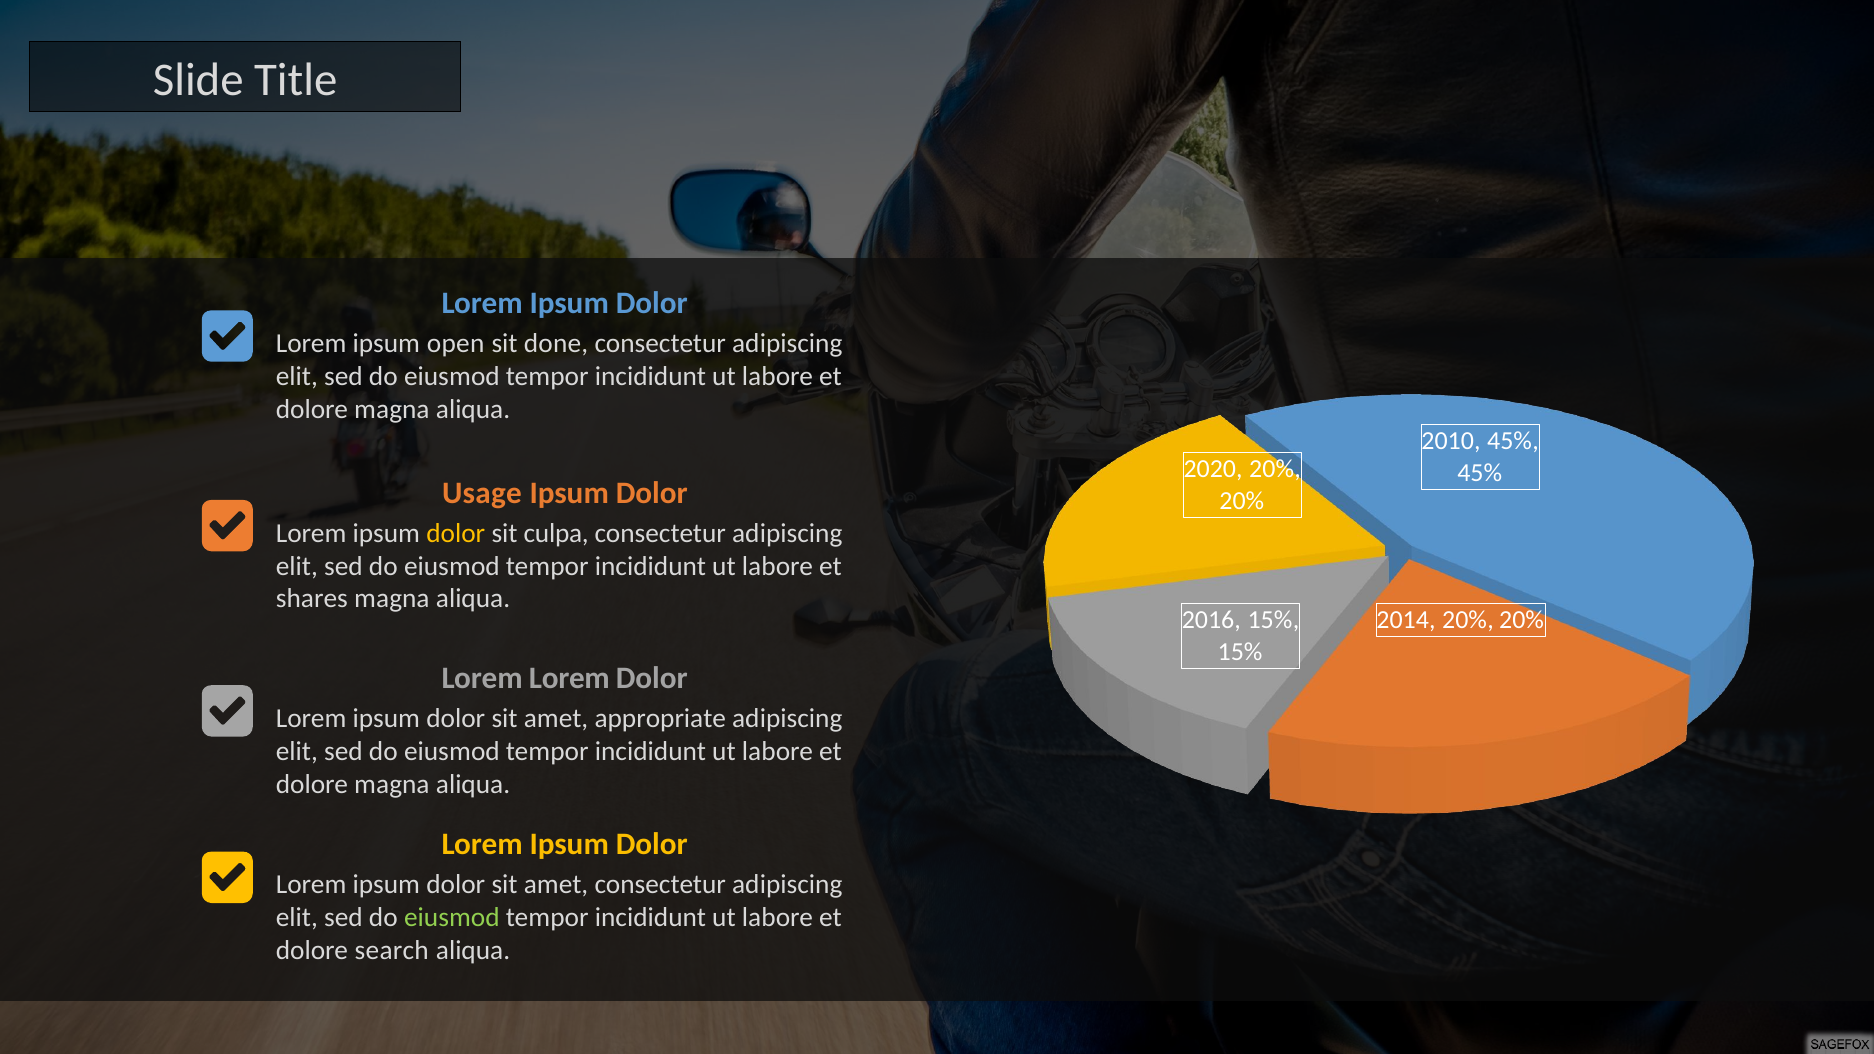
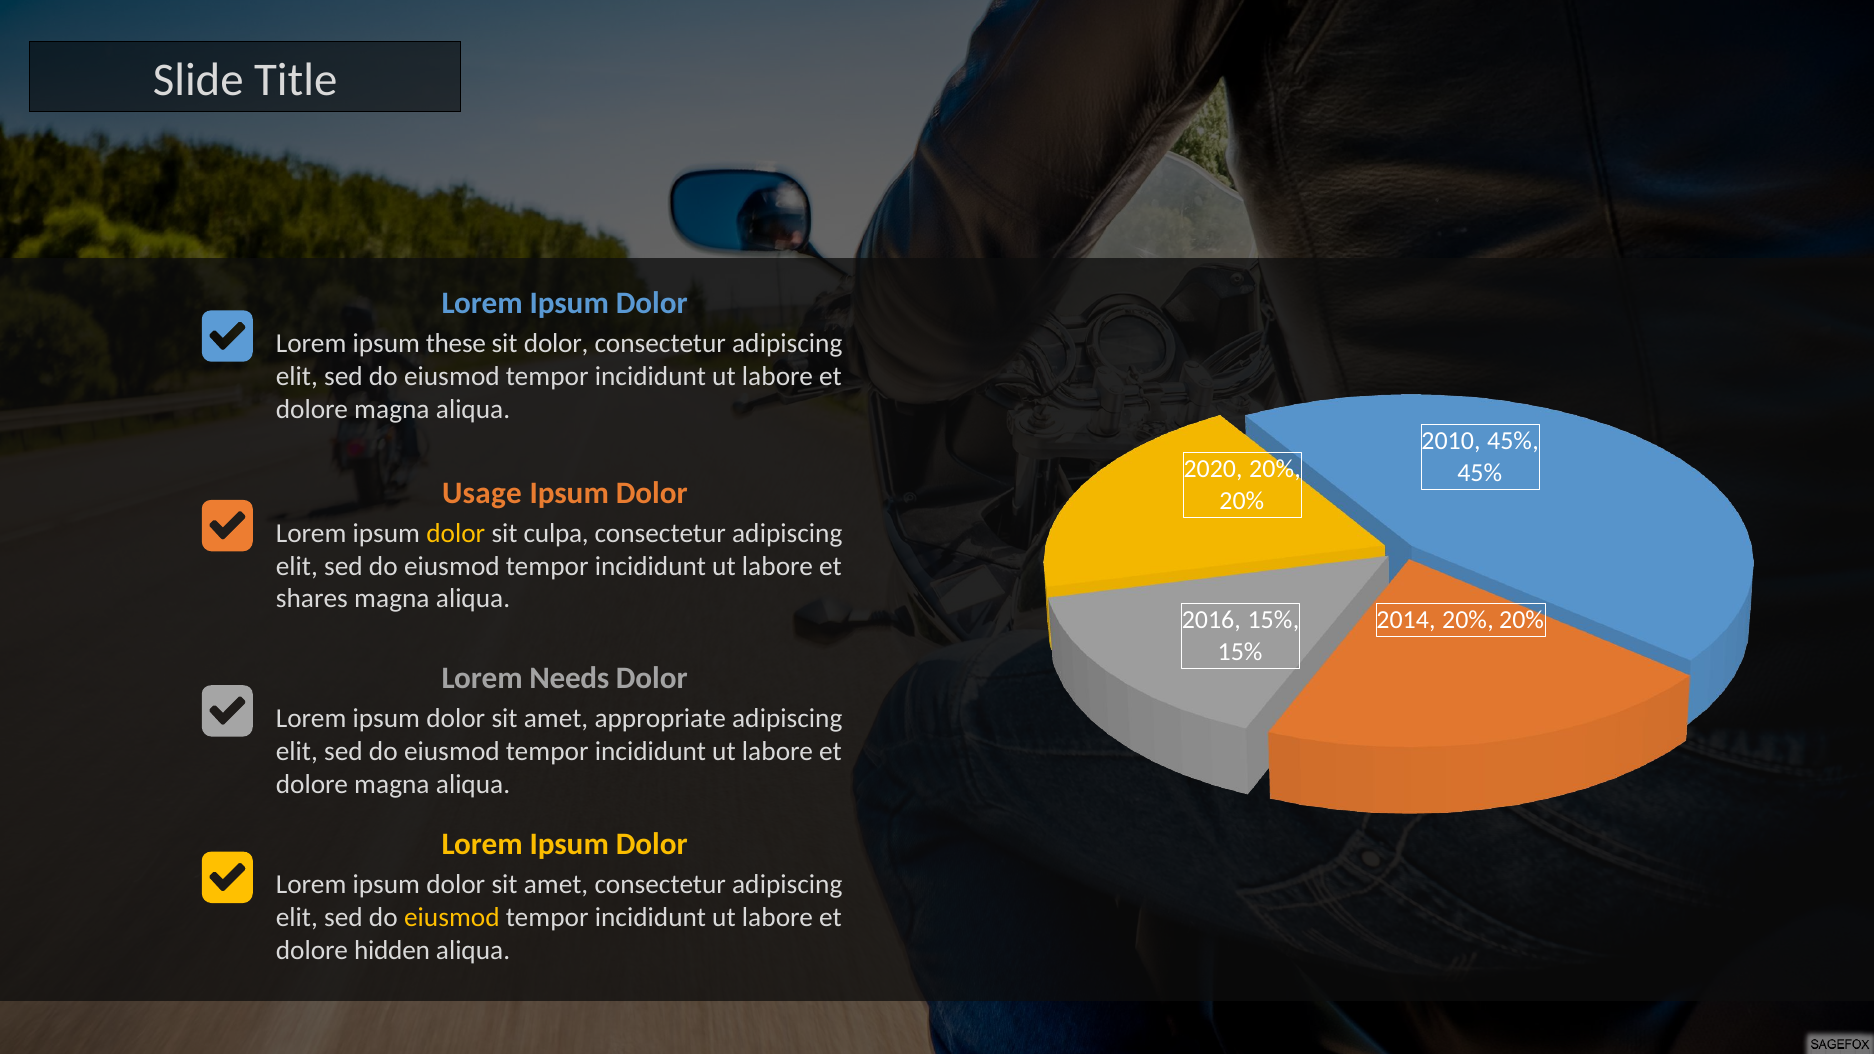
open: open -> these
sit done: done -> dolor
Lorem Lorem: Lorem -> Needs
eiusmod at (452, 918) colour: light green -> yellow
search: search -> hidden
